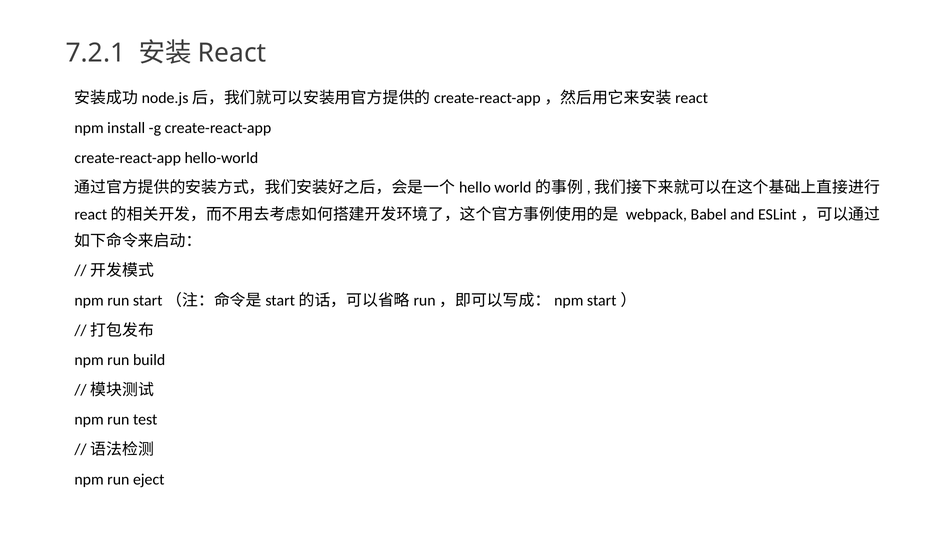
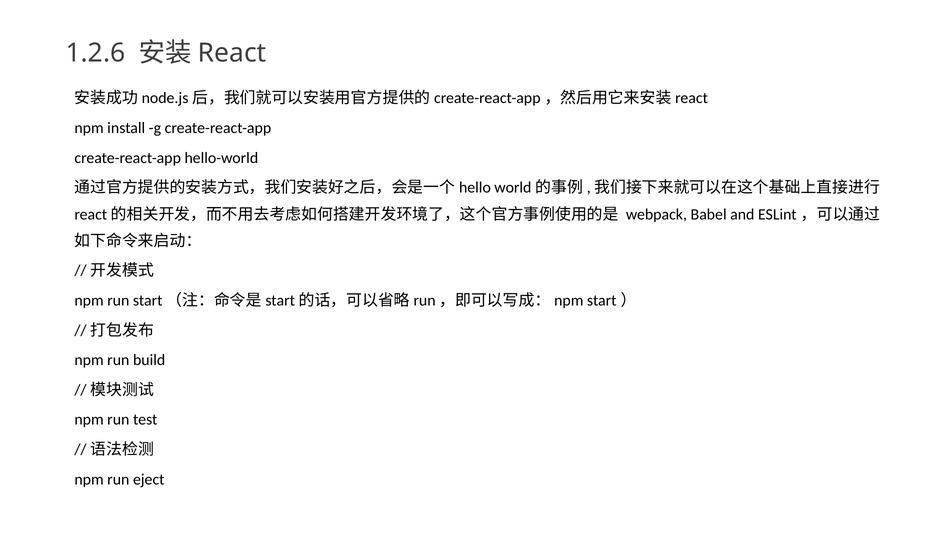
7.2.1: 7.2.1 -> 1.2.6
